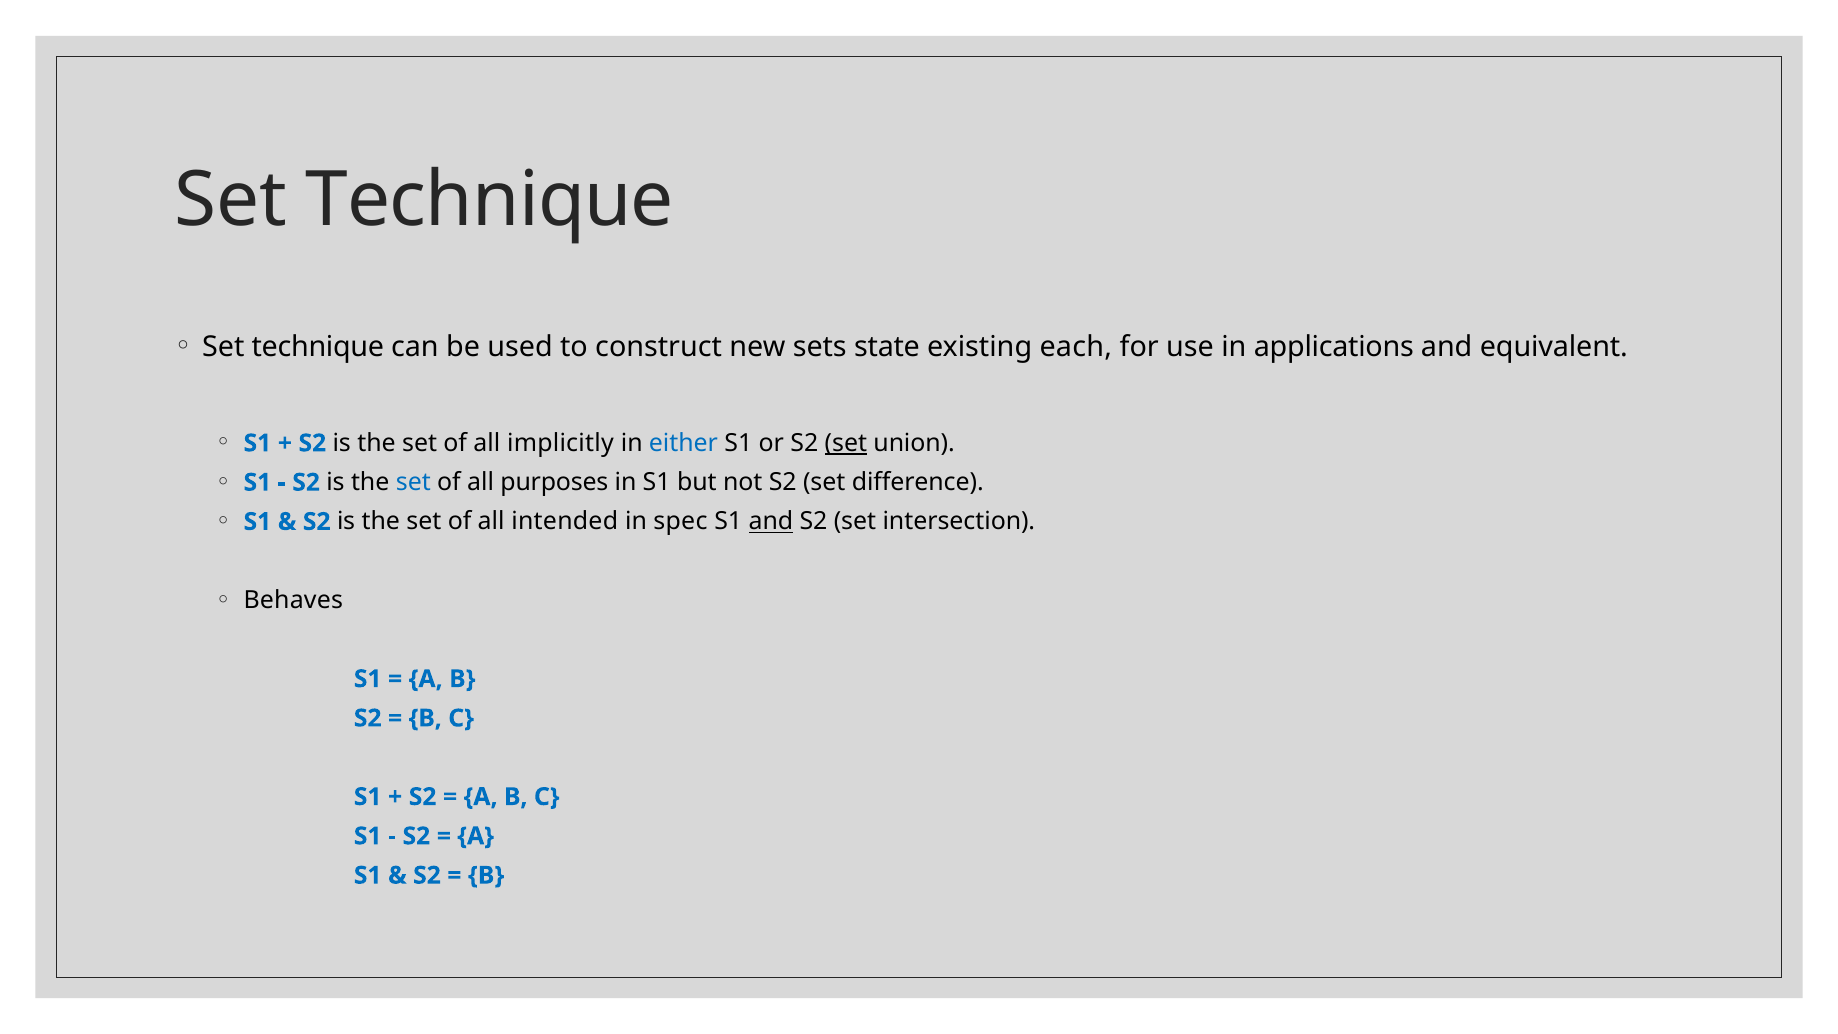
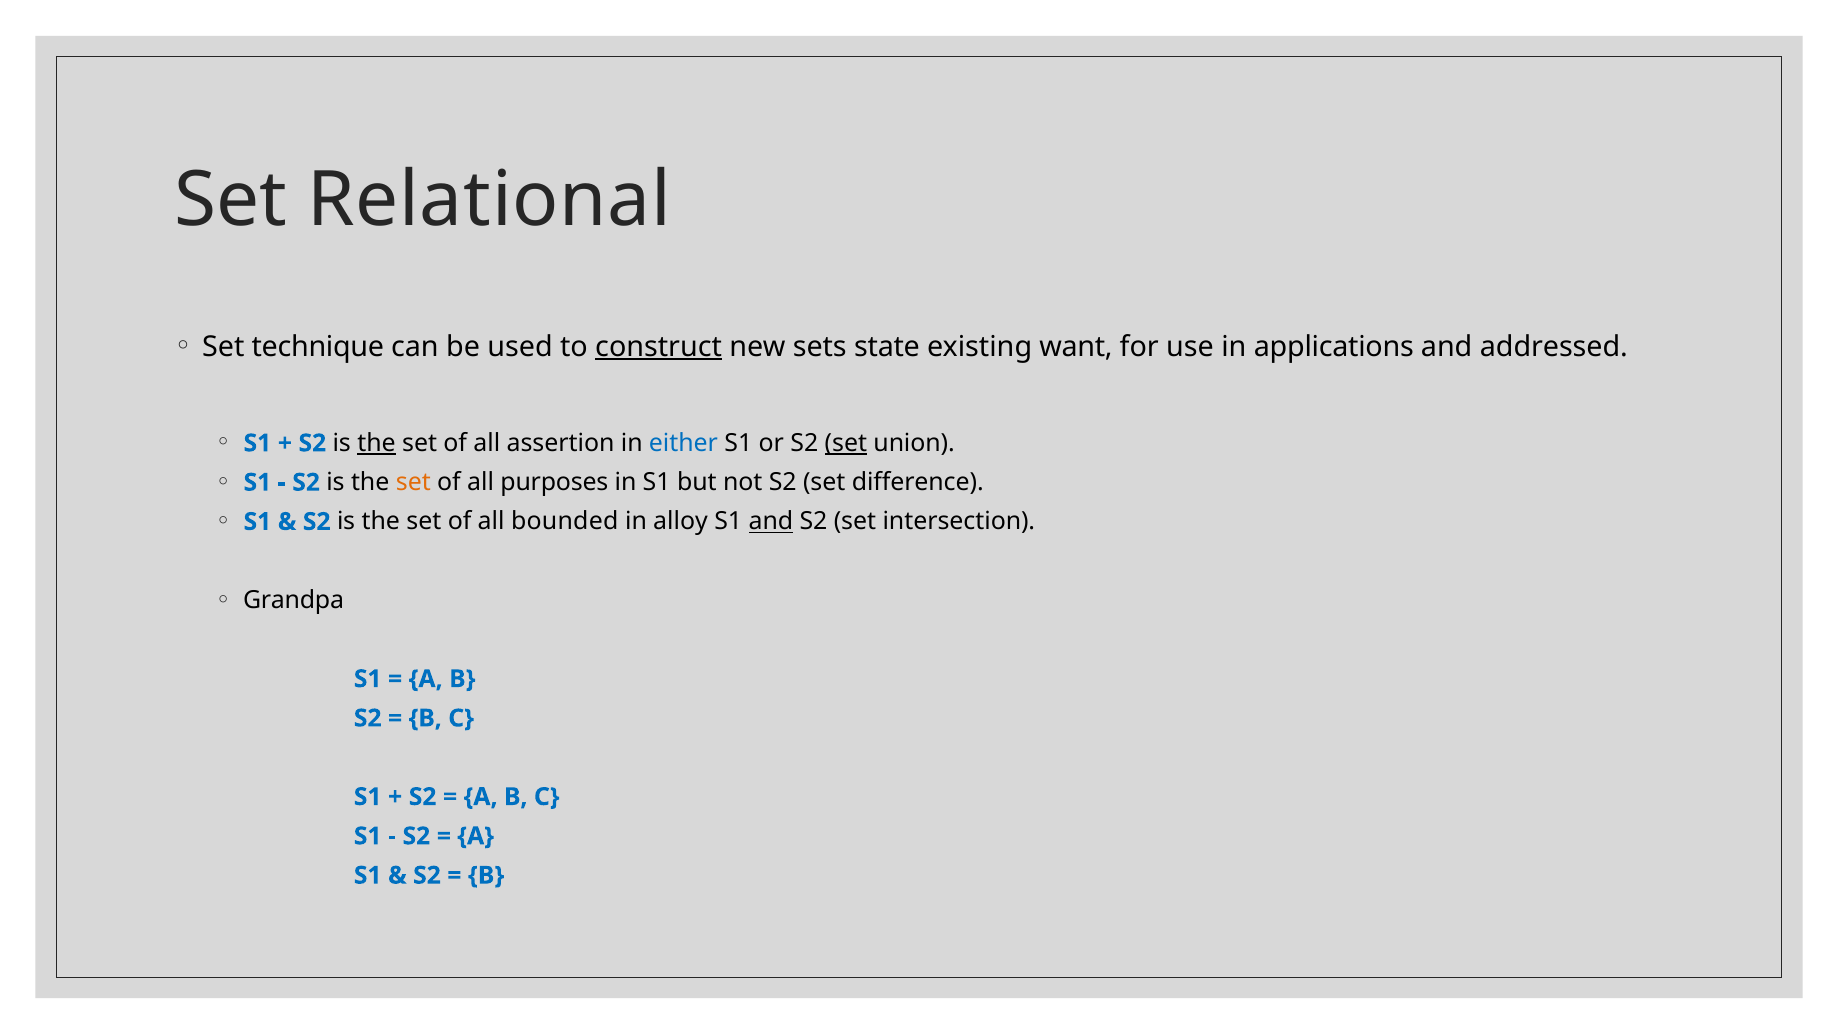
Technique at (490, 200): Technique -> Relational
construct underline: none -> present
each: each -> want
equivalent: equivalent -> addressed
the at (376, 443) underline: none -> present
implicitly: implicitly -> assertion
set at (413, 482) colour: blue -> orange
intended: intended -> bounded
spec: spec -> alloy
Behaves: Behaves -> Grandpa
